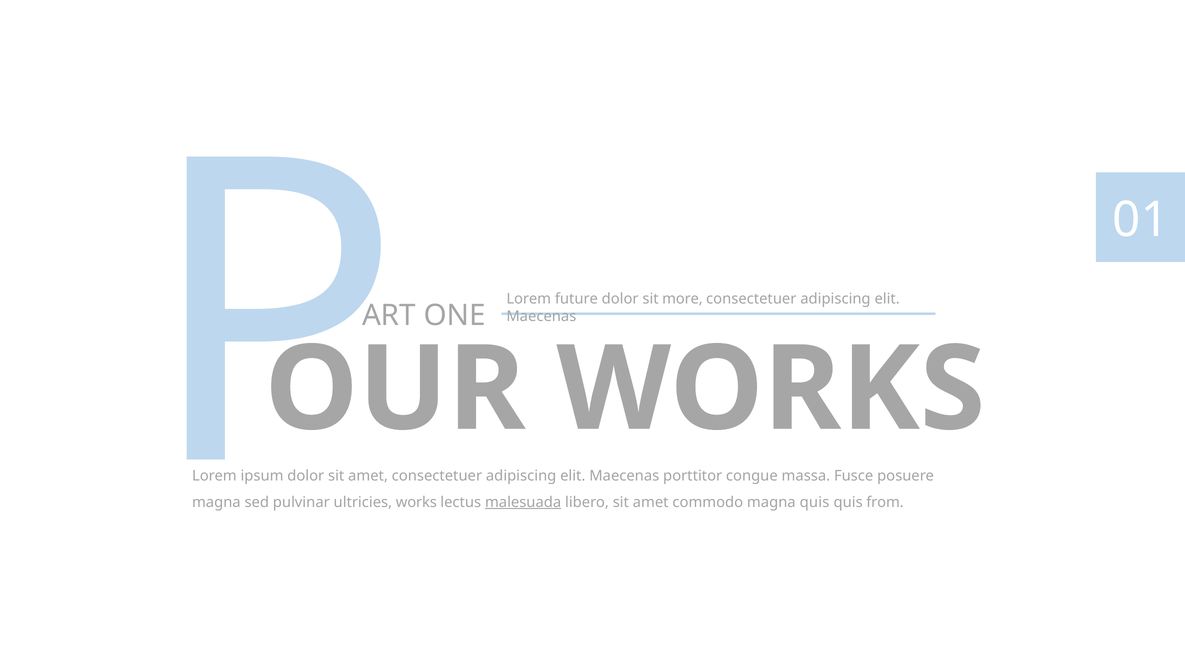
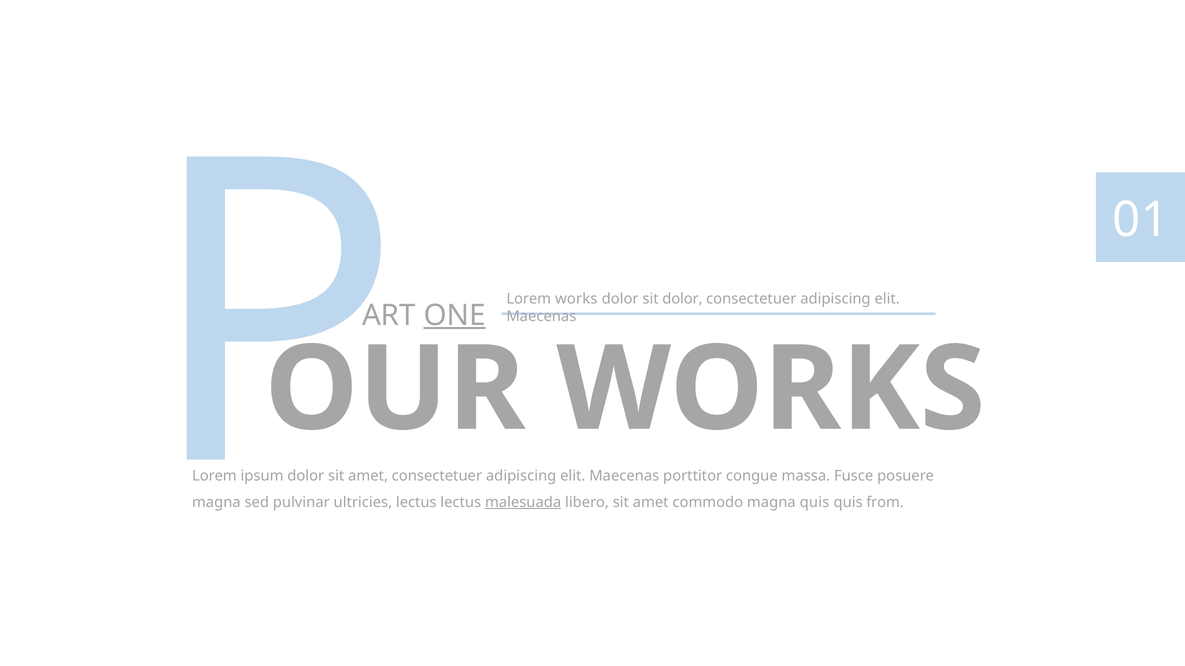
Lorem future: future -> works
sit more: more -> dolor
ONE underline: none -> present
works at (416, 503): works -> lectus
